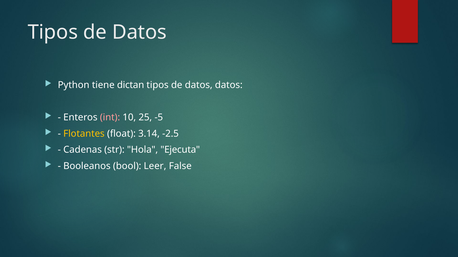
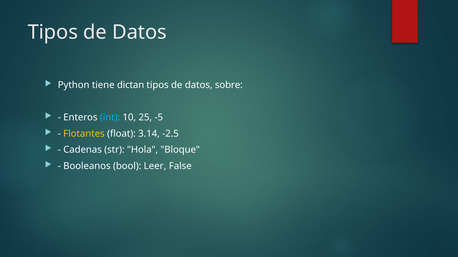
datos datos: datos -> sobre
int colour: pink -> light blue
Ejecuta: Ejecuta -> Bloque
